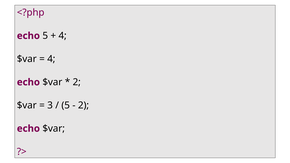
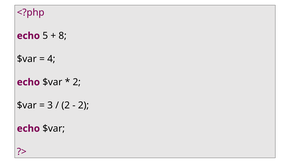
4 at (63, 36): 4 -> 8
5 at (66, 105): 5 -> 2
